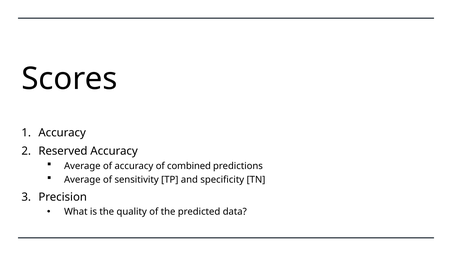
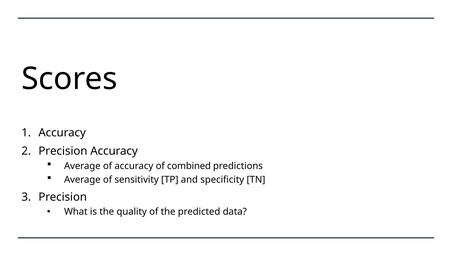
Reserved at (63, 151): Reserved -> Precision
